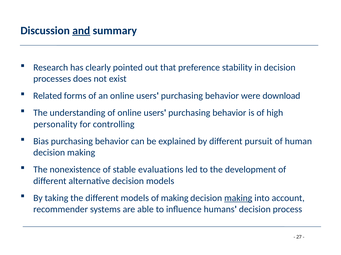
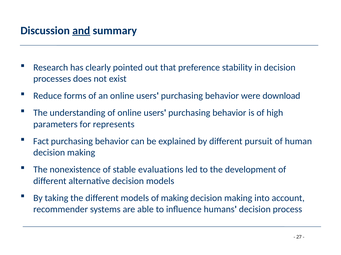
Related: Related -> Reduce
personality: personality -> parameters
controlling: controlling -> represents
Bias: Bias -> Fact
making at (238, 198) underline: present -> none
